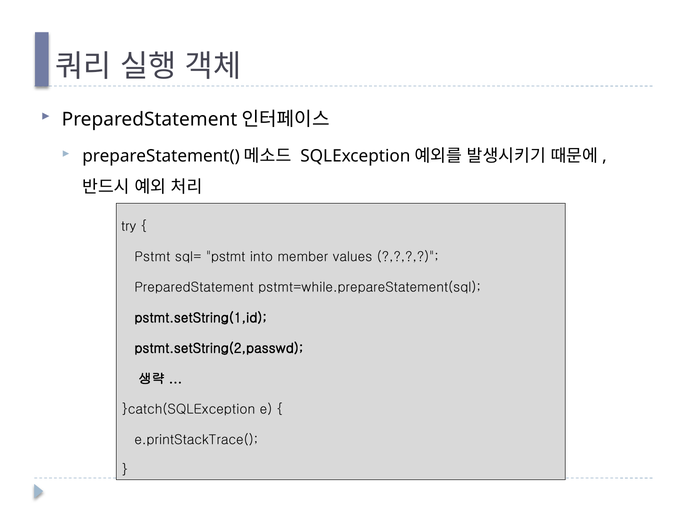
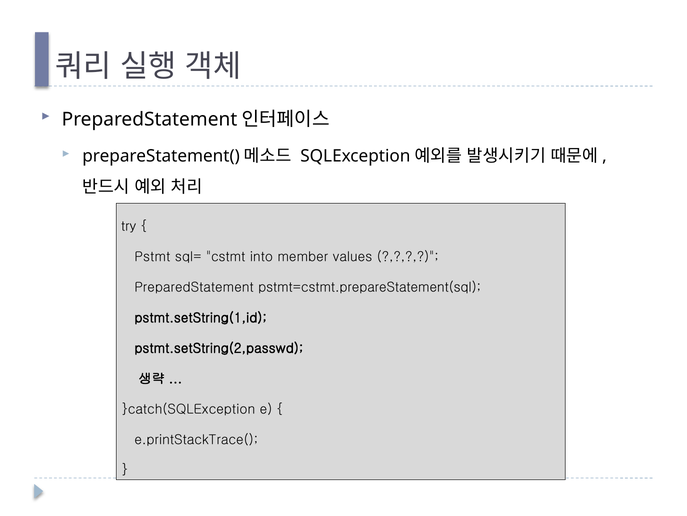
sql= pstmt: pstmt -> cstmt
pstmt=while.prepareStatement(sql: pstmt=while.prepareStatement(sql -> pstmt=cstmt.prepareStatement(sql
